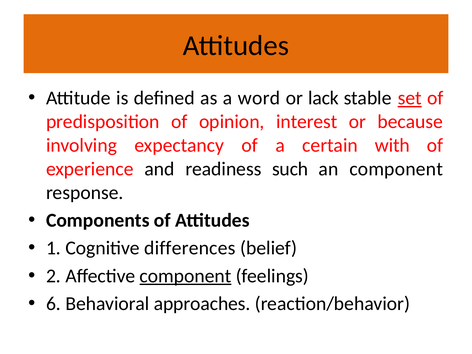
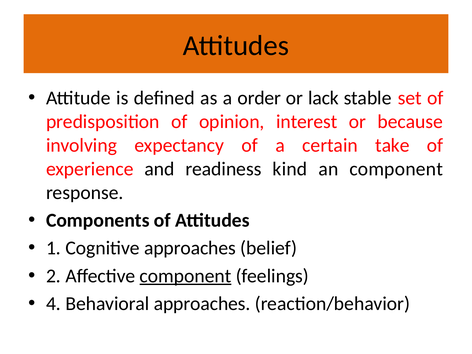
word: word -> order
set underline: present -> none
with: with -> take
such: such -> kind
Cognitive differences: differences -> approaches
6: 6 -> 4
